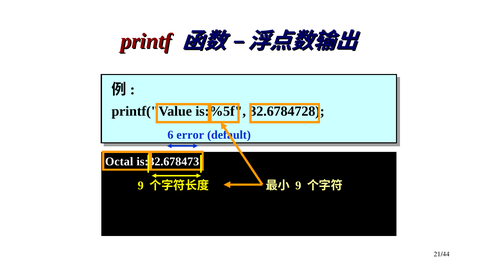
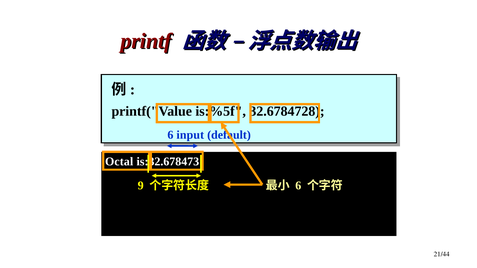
error: error -> input
9 at (298, 186): 9 -> 6
